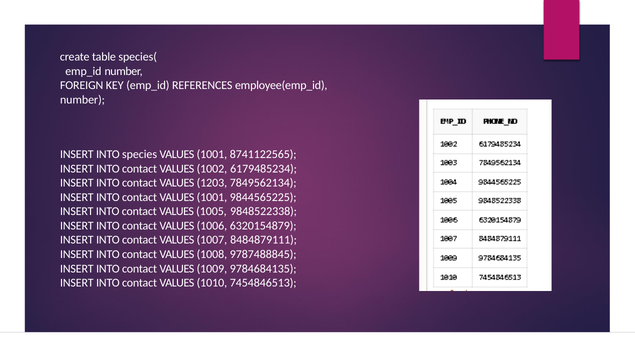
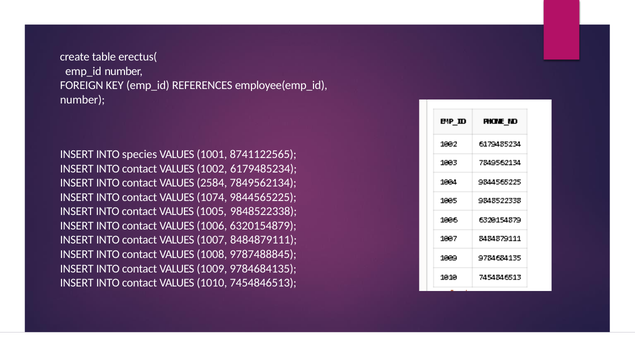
species(: species( -> erectus(
1203: 1203 -> 2584
contact VALUES 1001: 1001 -> 1074
